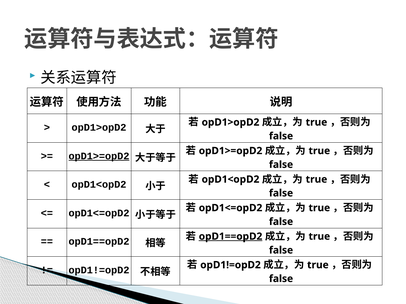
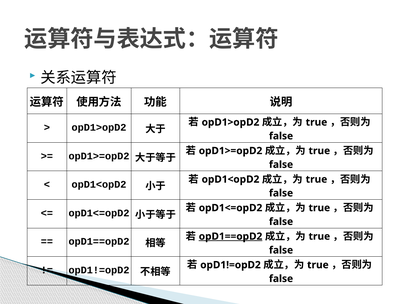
opD1>=opD2 at (99, 156) underline: present -> none
